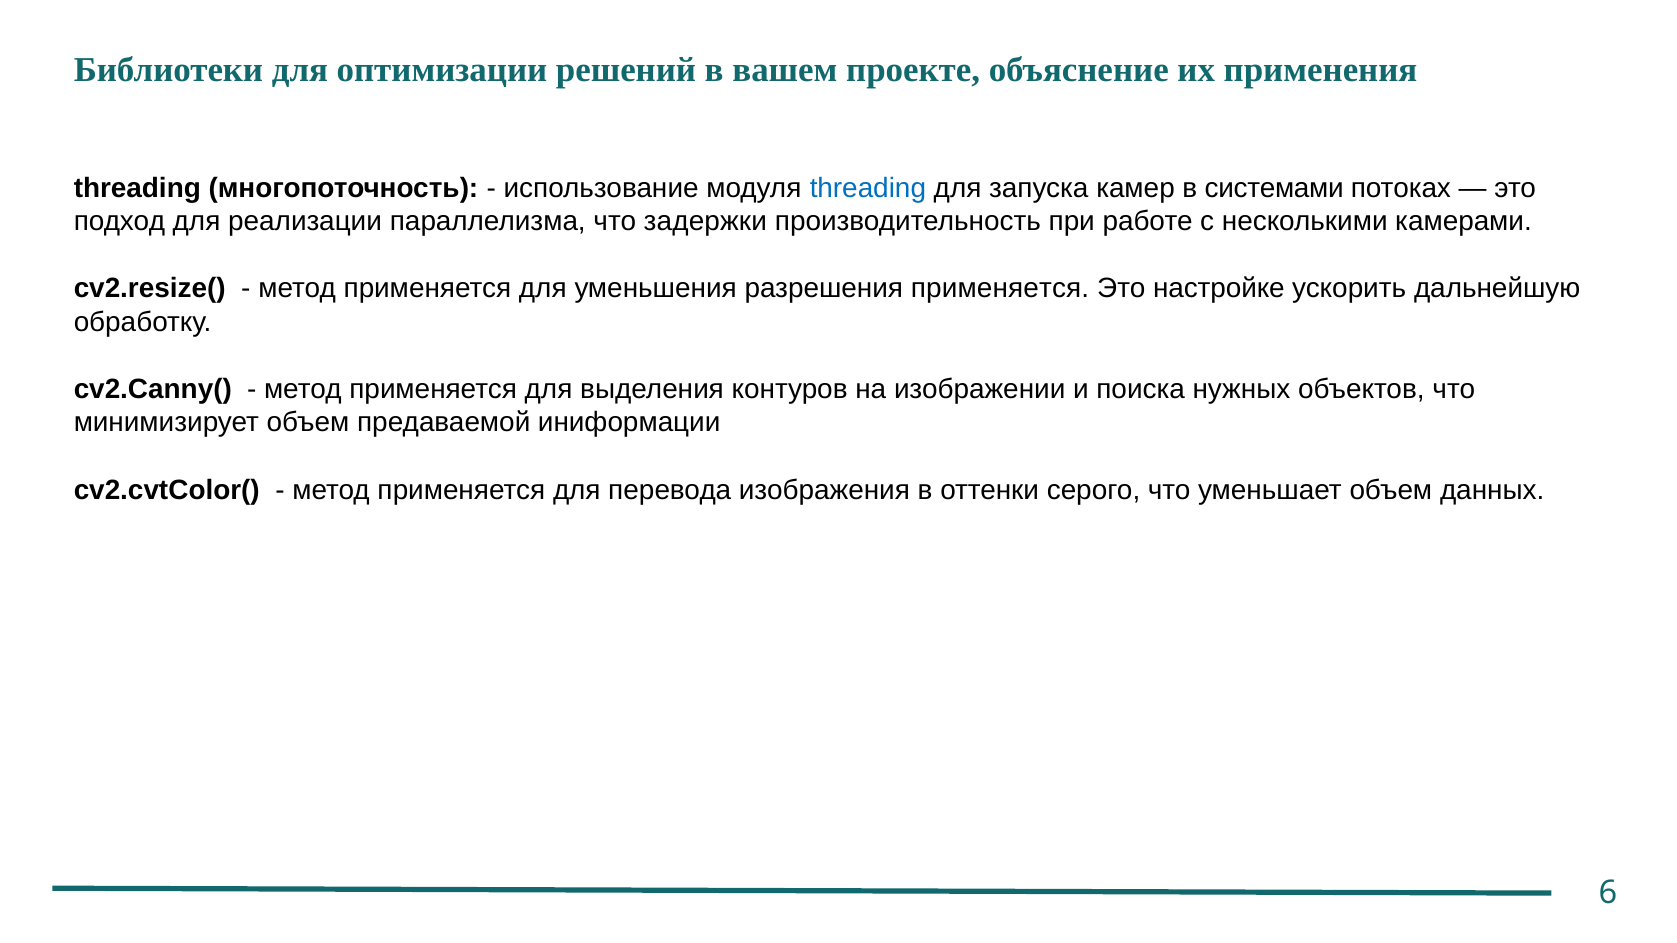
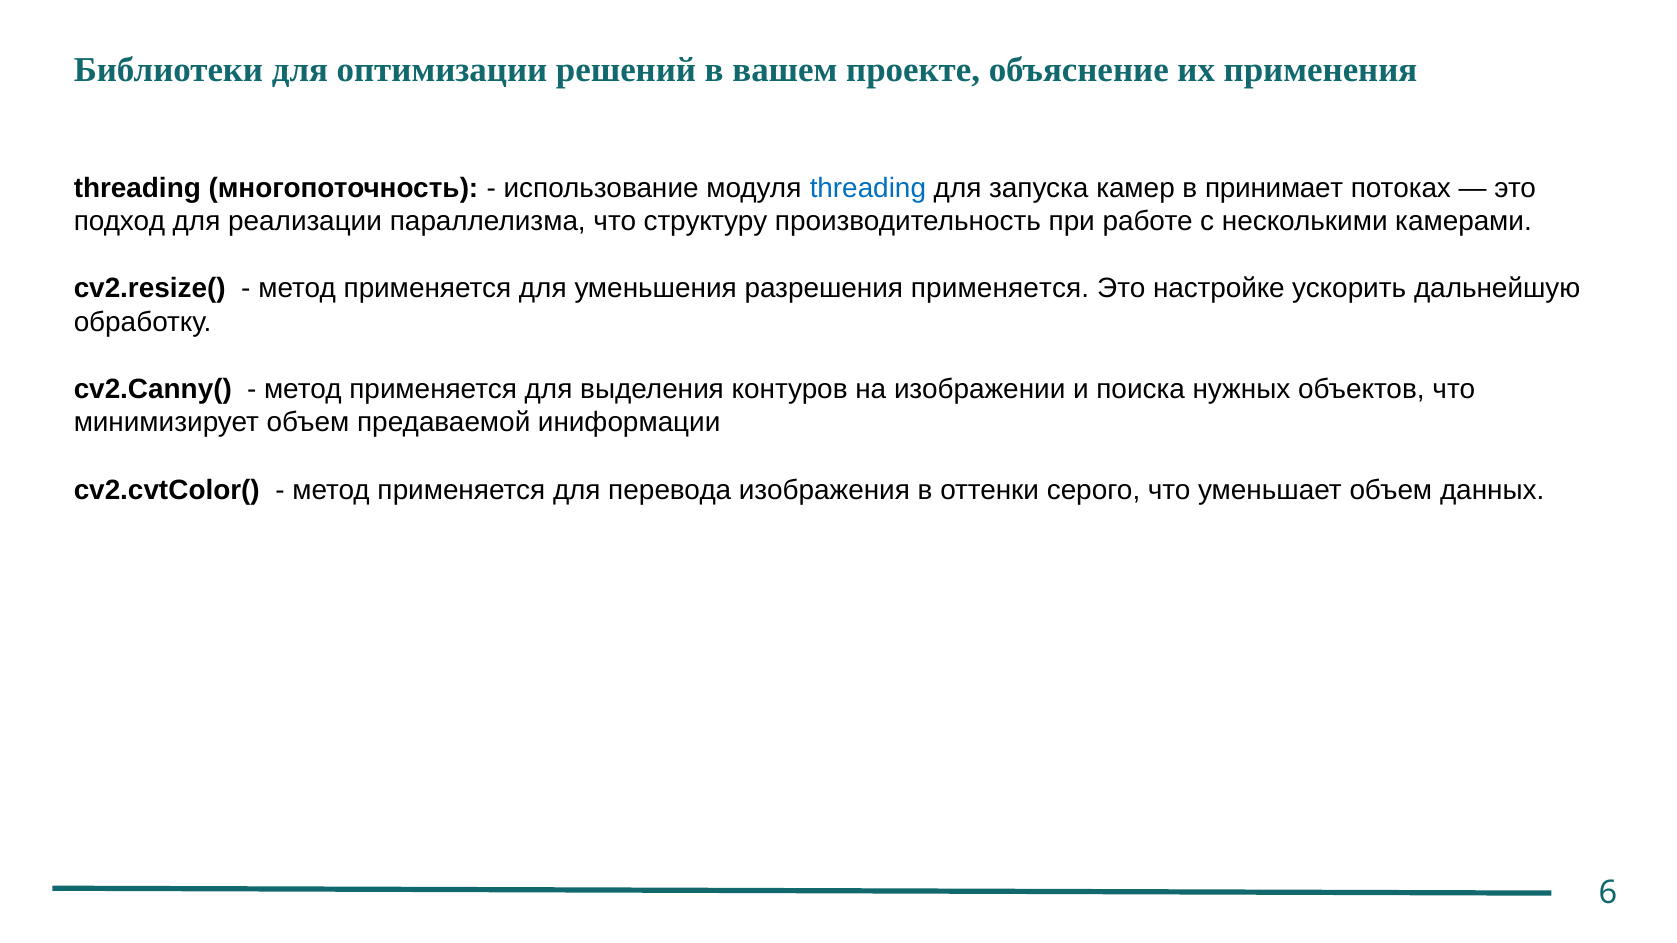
системами: системами -> принимает
задержки: задержки -> структуру
